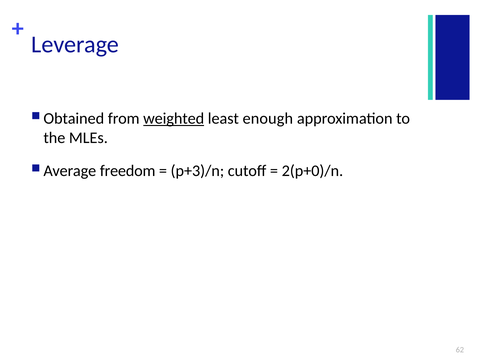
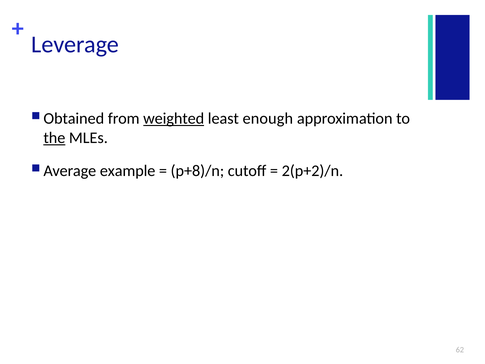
the underline: none -> present
freedom: freedom -> example
p+3)/n: p+3)/n -> p+8)/n
2(p+0)/n: 2(p+0)/n -> 2(p+2)/n
